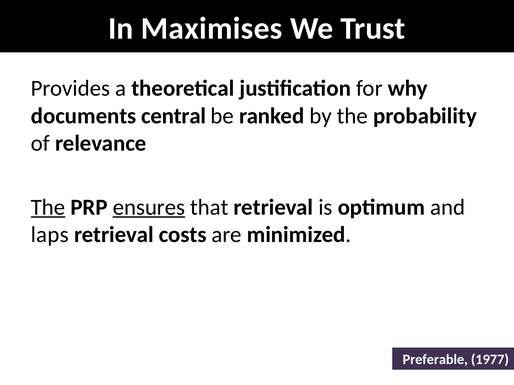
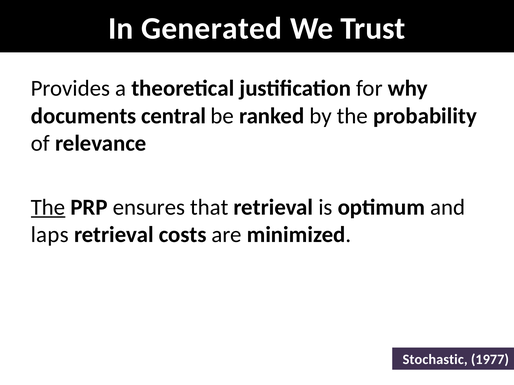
Maximises: Maximises -> Generated
ensures underline: present -> none
Preferable: Preferable -> Stochastic
